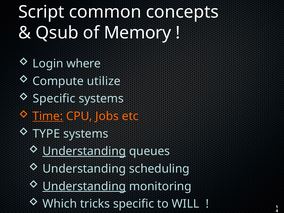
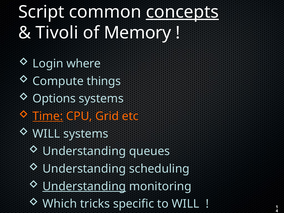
concepts underline: none -> present
Qsub: Qsub -> Tivoli
utilize: utilize -> things
Specific at (54, 99): Specific -> Options
Jobs: Jobs -> Grid
TYPE at (46, 134): TYPE -> WILL
Understanding at (84, 151) underline: present -> none
